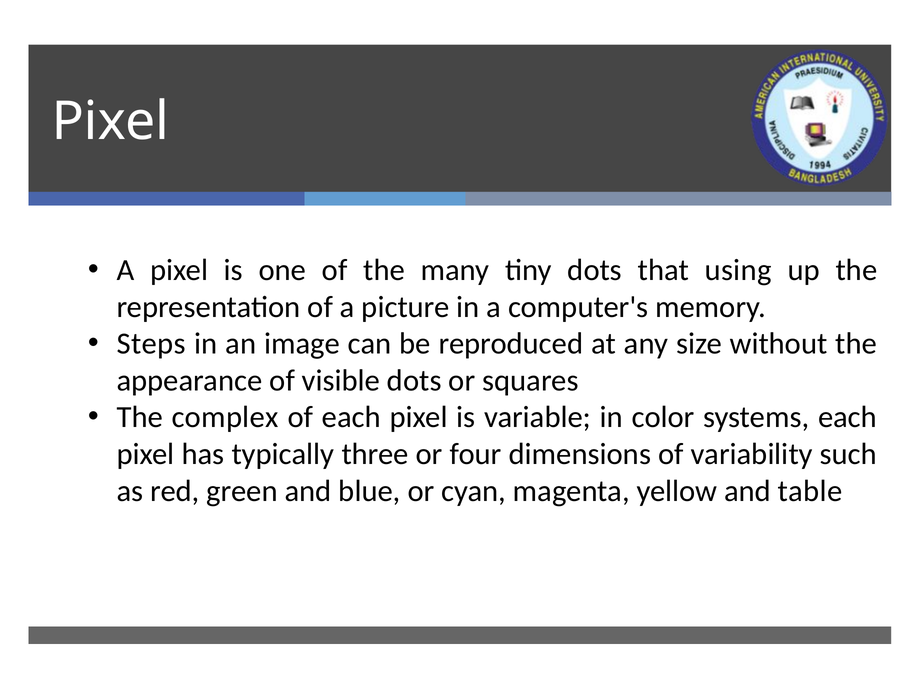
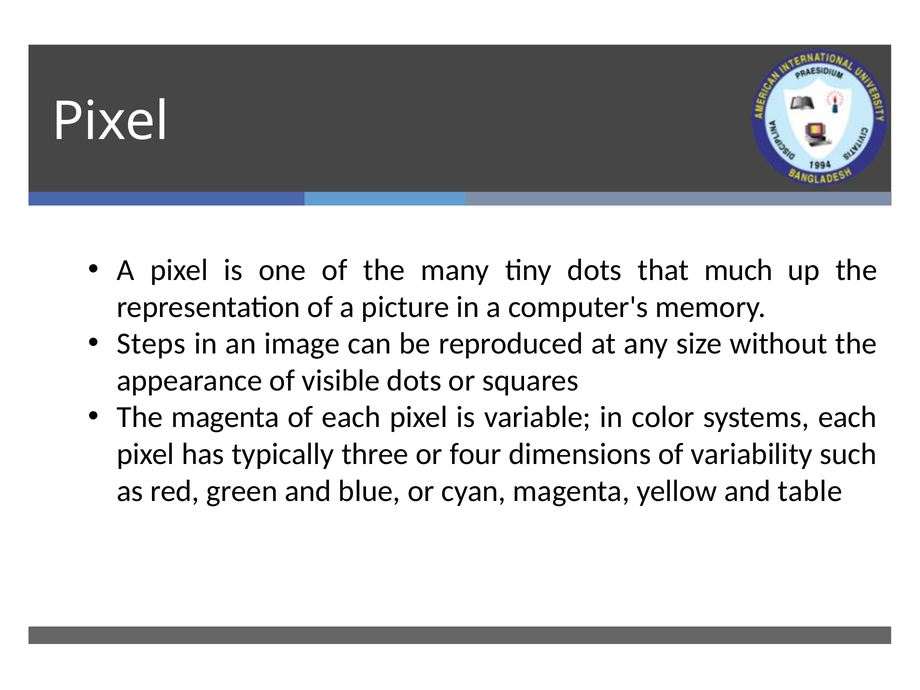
using: using -> much
The complex: complex -> magenta
